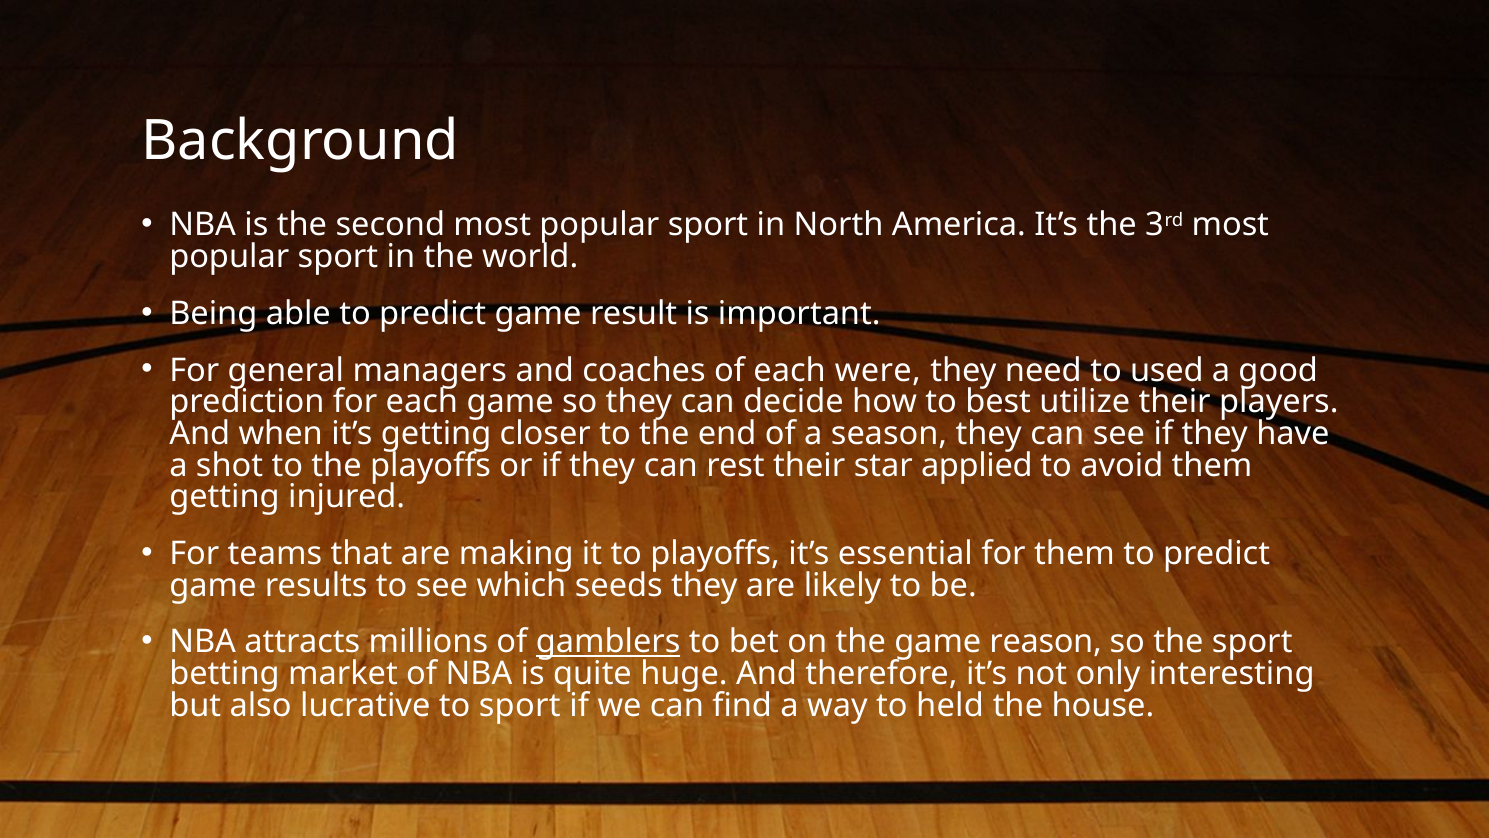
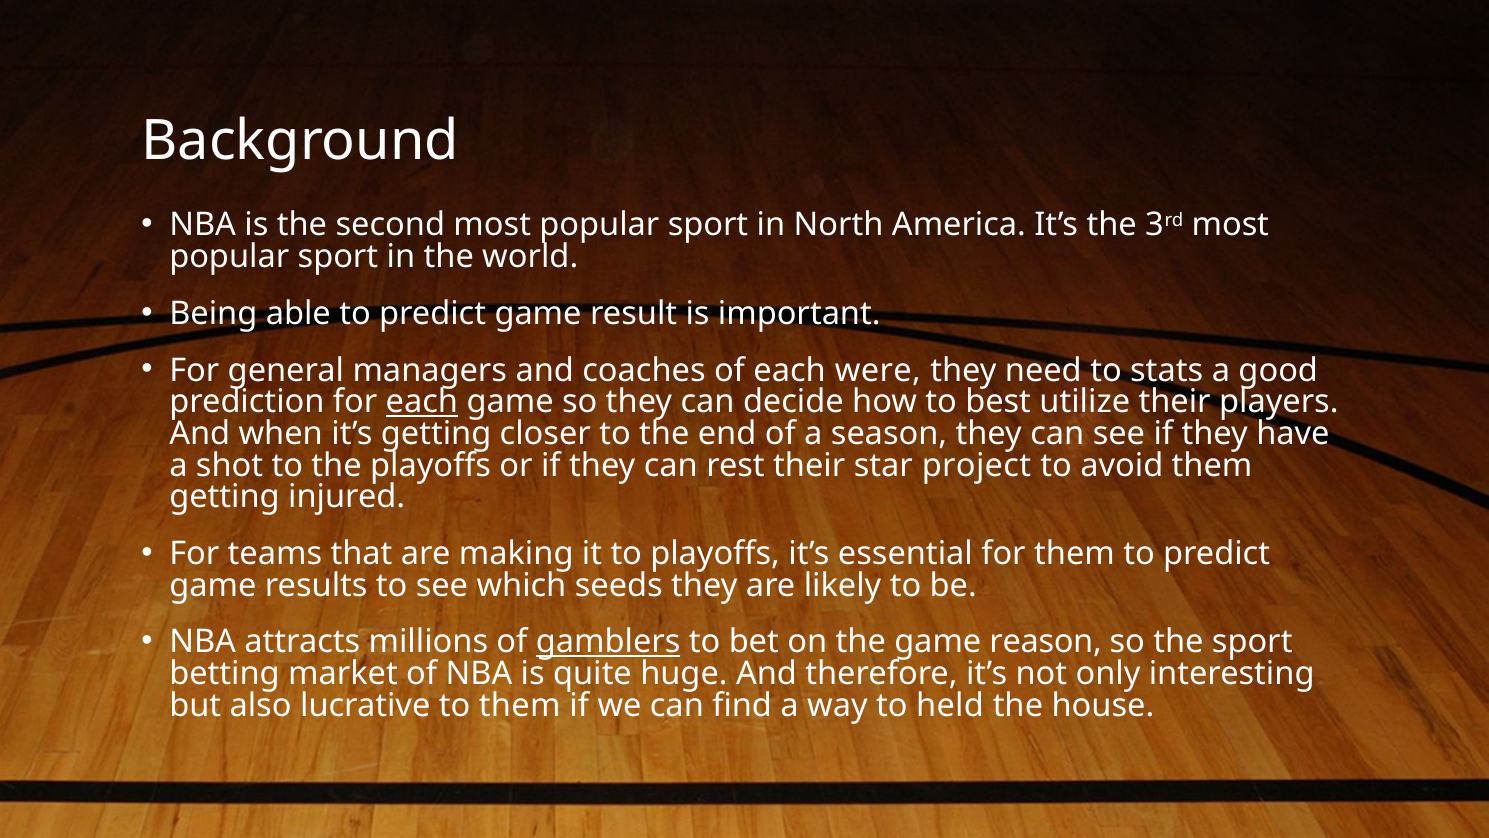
used: used -> stats
each at (422, 402) underline: none -> present
applied: applied -> project
to sport: sport -> them
